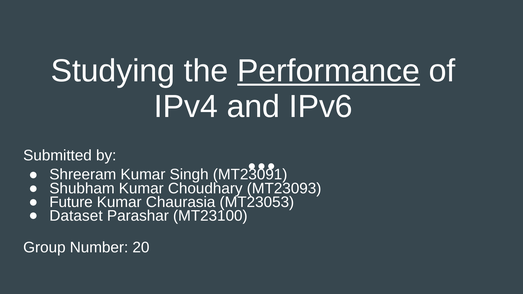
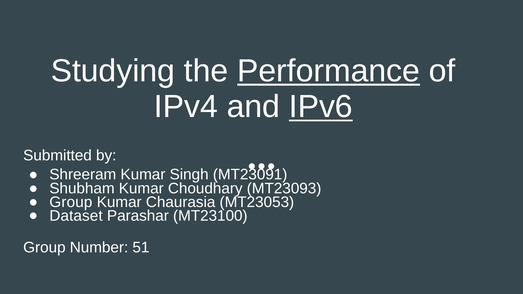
IPv6 underline: none -> present
Future at (71, 202): Future -> Group
20: 20 -> 51
